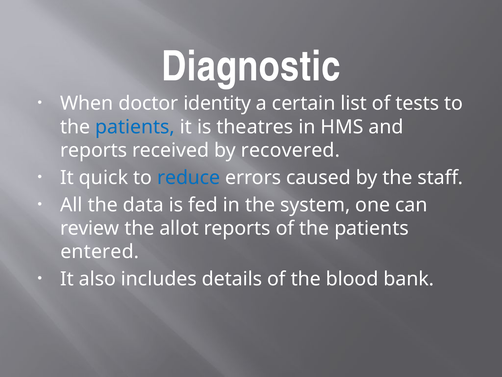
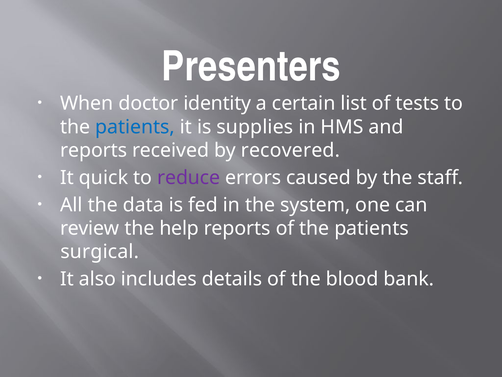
Diagnostic: Diagnostic -> Presenters
theatres: theatres -> supplies
reduce colour: blue -> purple
allot: allot -> help
entered: entered -> surgical
